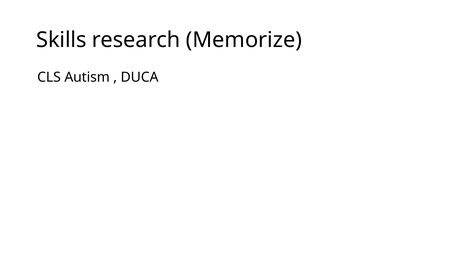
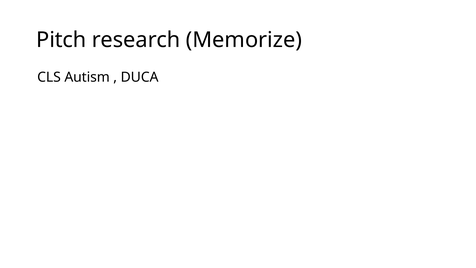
Skills: Skills -> Pitch
